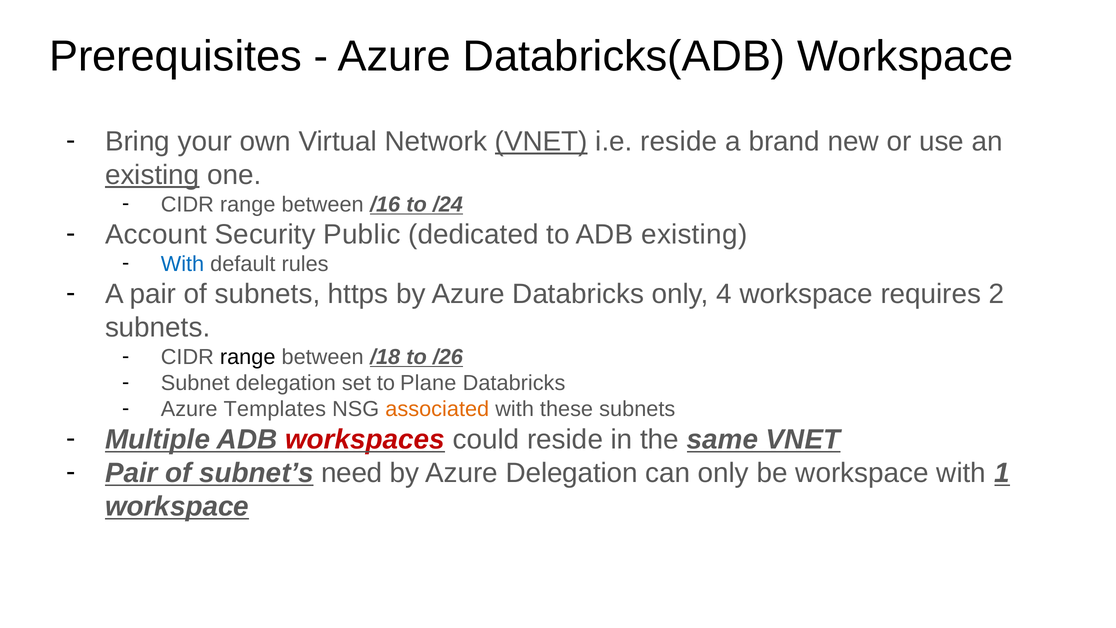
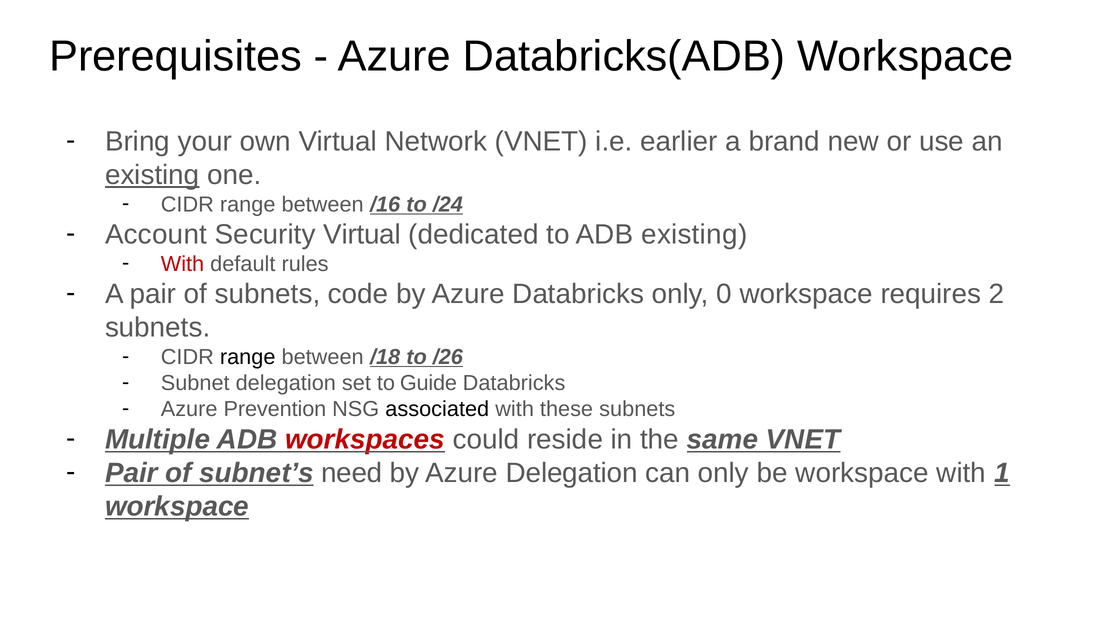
VNET at (541, 141) underline: present -> none
i.e reside: reside -> earlier
Security Public: Public -> Virtual
With at (182, 264) colour: blue -> red
https: https -> code
4: 4 -> 0
Plane: Plane -> Guide
Templates: Templates -> Prevention
associated colour: orange -> black
